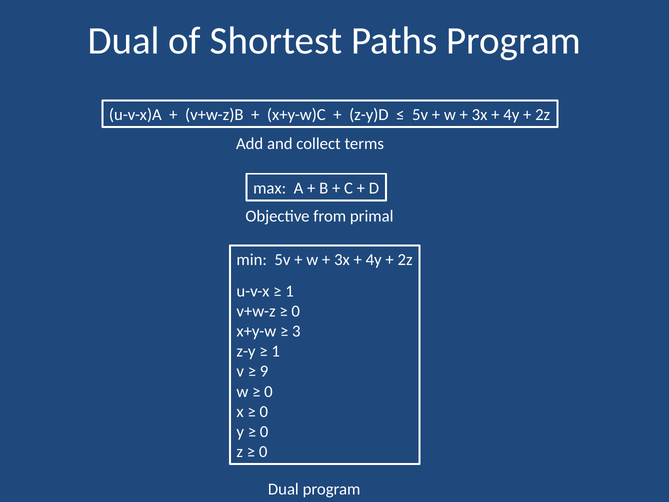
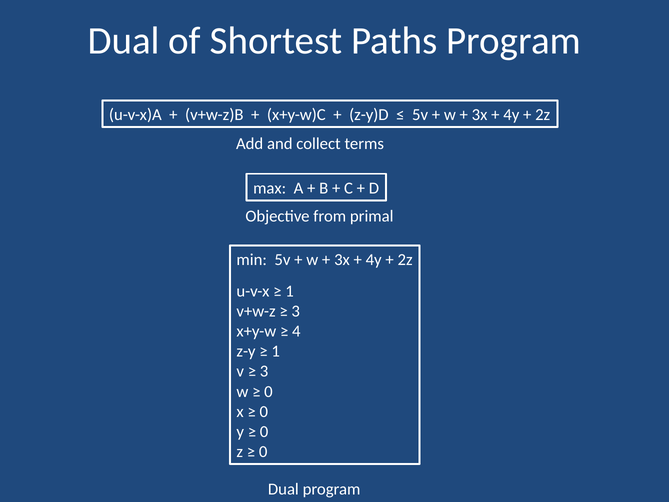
0 at (296, 311): 0 -> 3
3: 3 -> 4
9 at (264, 371): 9 -> 3
